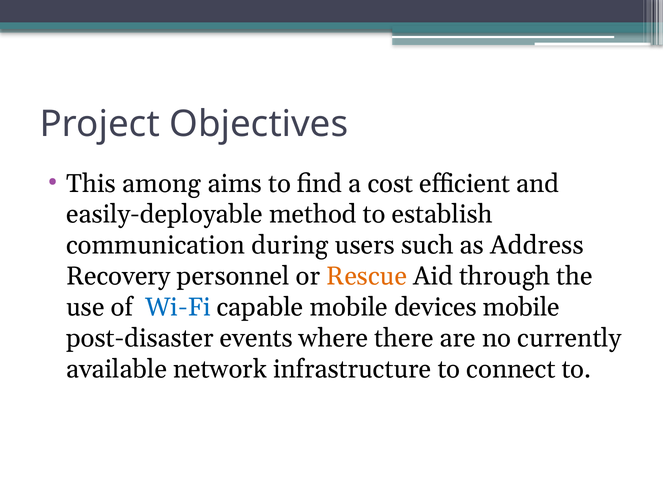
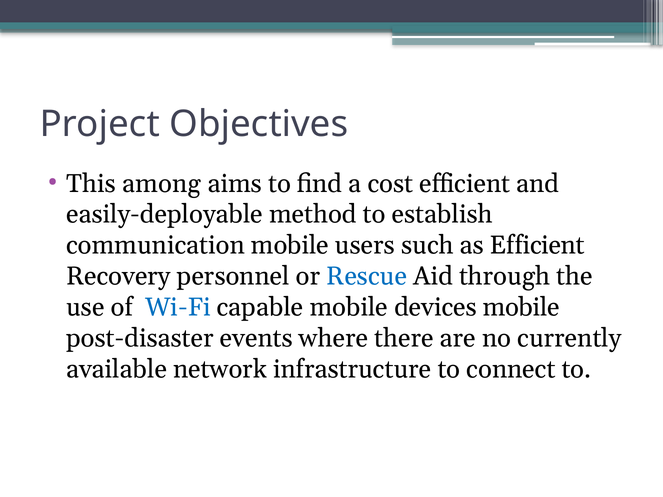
communication during: during -> mobile
as Address: Address -> Efficient
Rescue colour: orange -> blue
